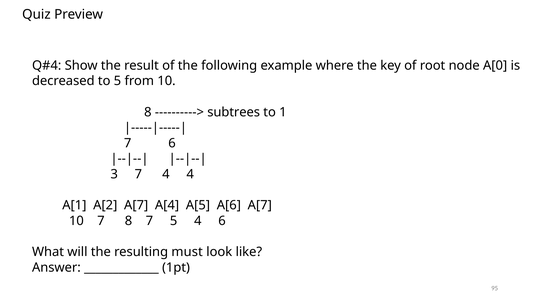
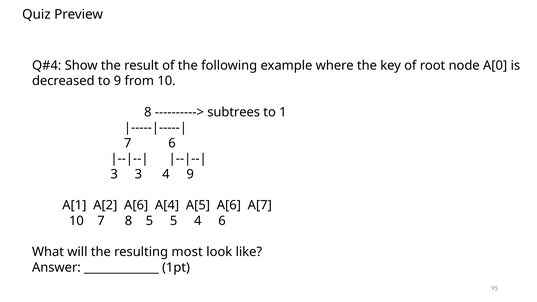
to 5: 5 -> 9
3 7: 7 -> 3
4 4: 4 -> 9
A[2 A[7: A[7 -> A[6
8 7: 7 -> 5
must: must -> most
